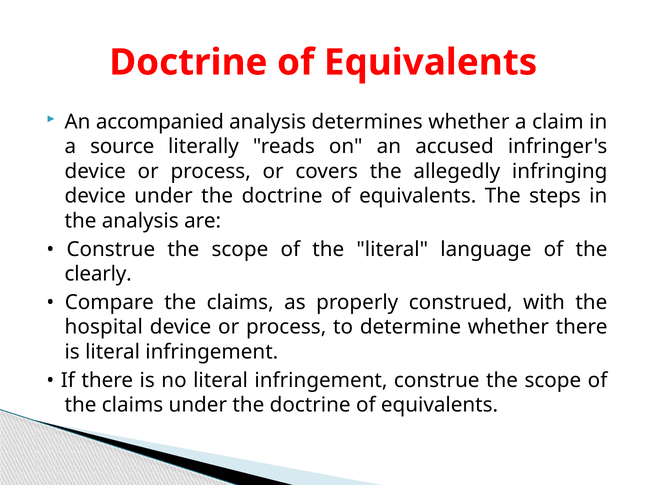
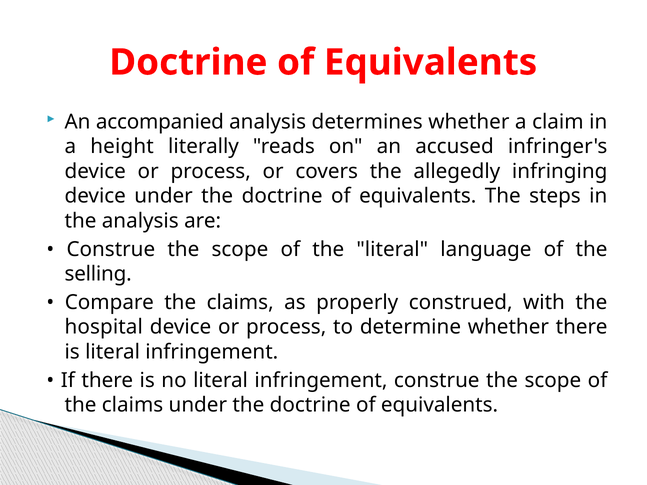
source: source -> height
clearly: clearly -> selling
